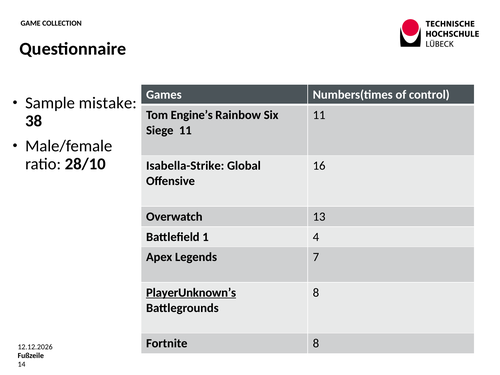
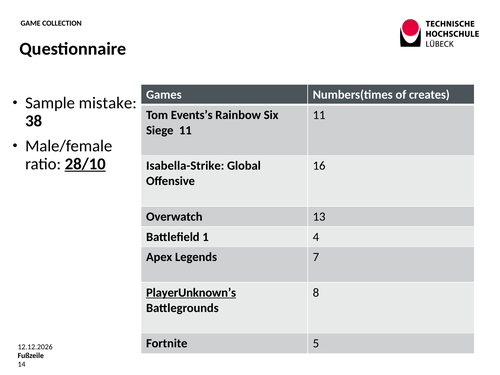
control: control -> creates
Engine’s: Engine’s -> Events’s
28/10 underline: none -> present
Fortnite 8: 8 -> 5
